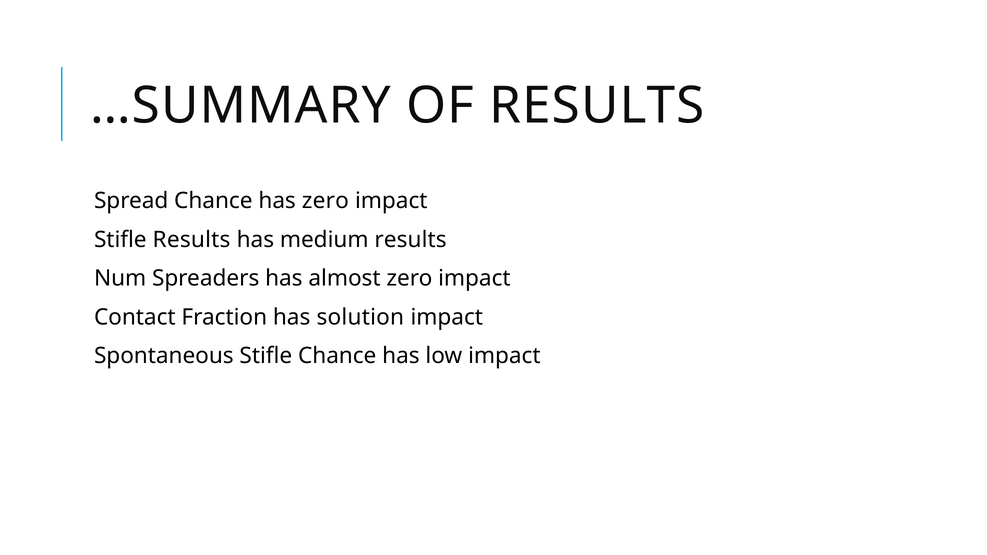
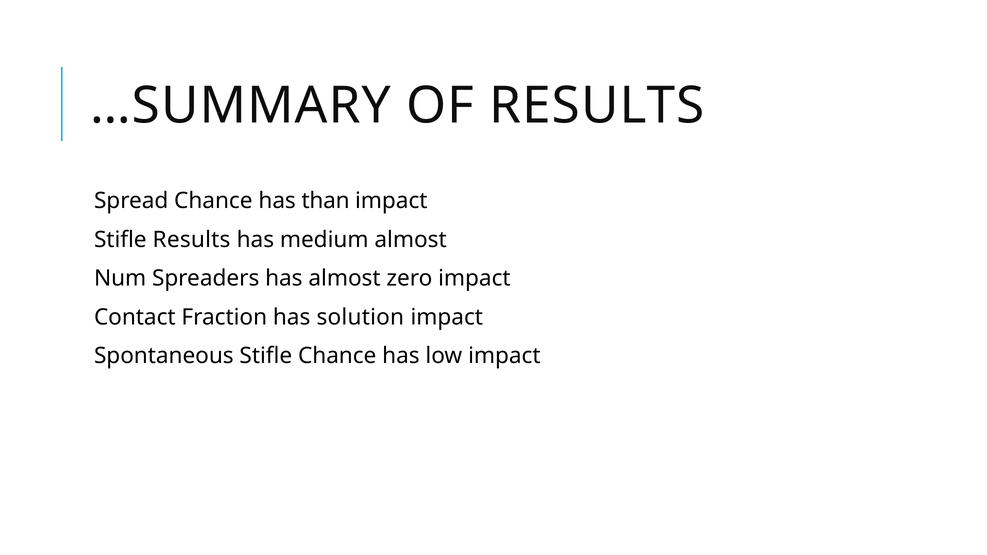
has zero: zero -> than
medium results: results -> almost
